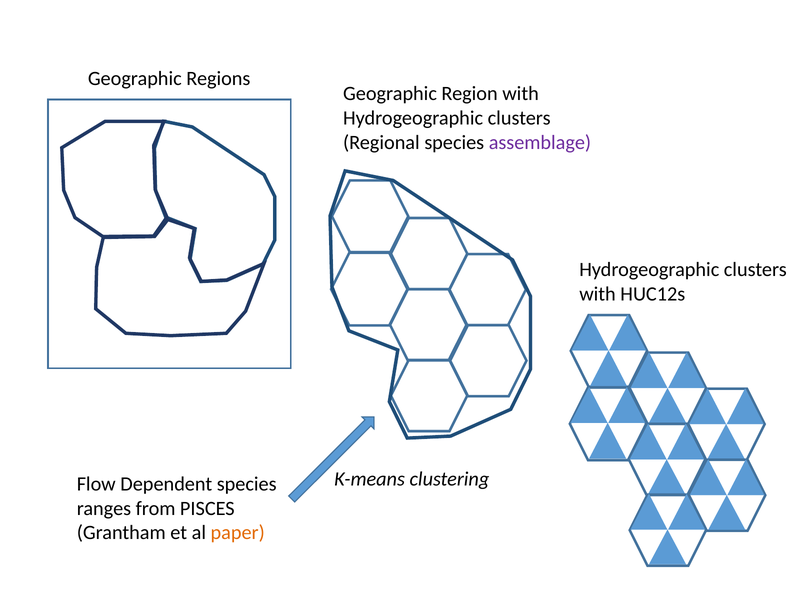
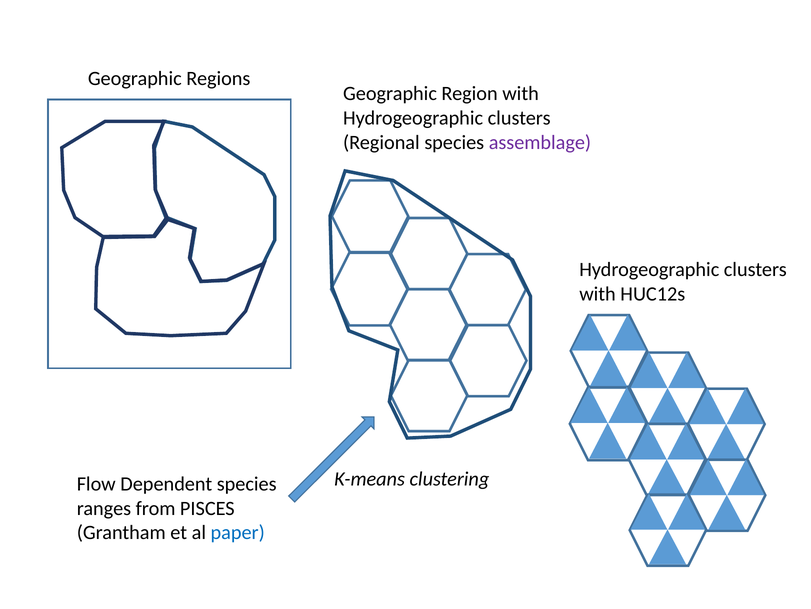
paper colour: orange -> blue
